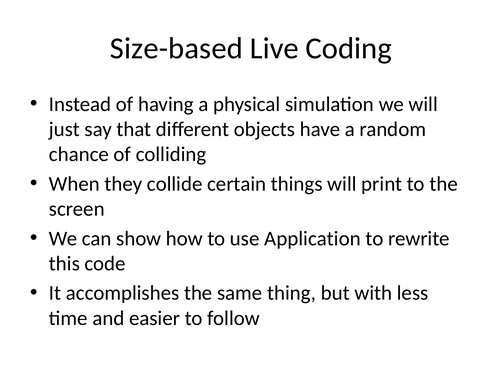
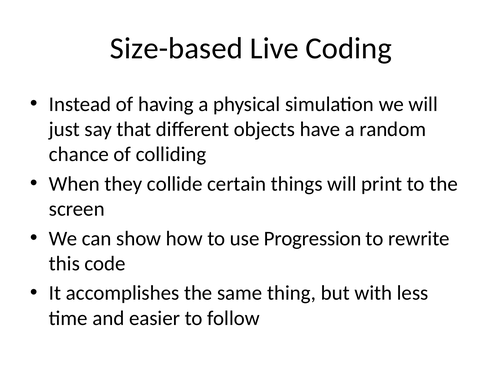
Application: Application -> Progression
